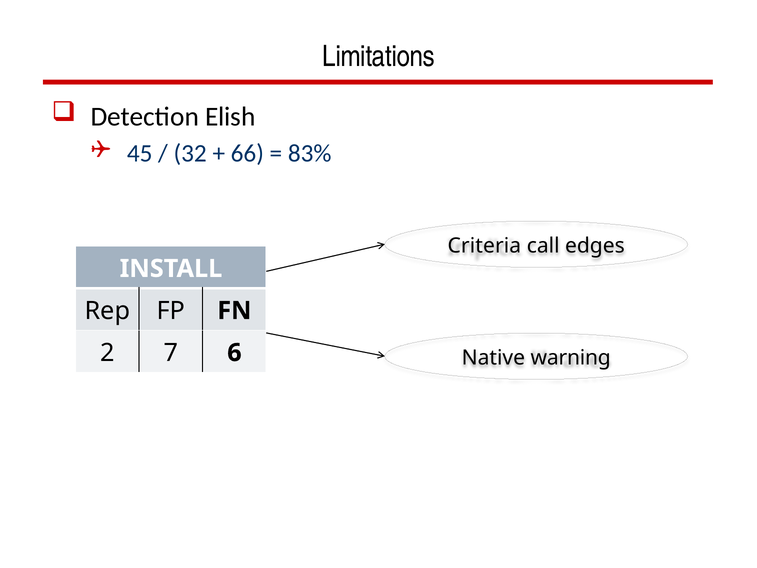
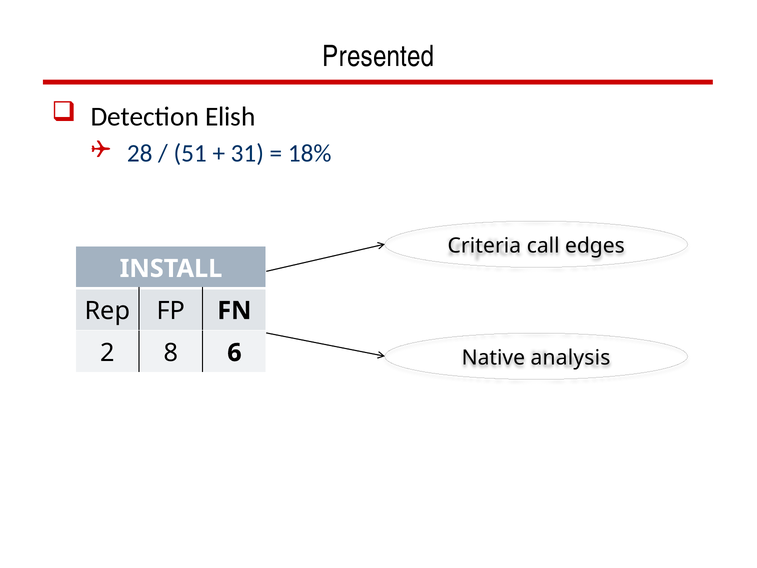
Limitations: Limitations -> Presented
45: 45 -> 28
32: 32 -> 51
66: 66 -> 31
83%: 83% -> 18%
7: 7 -> 8
warning: warning -> analysis
